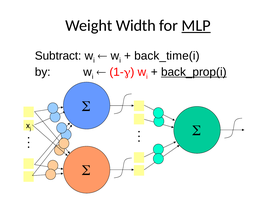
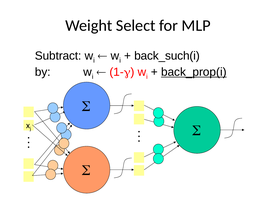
Width: Width -> Select
MLP underline: present -> none
back_time(i: back_time(i -> back_such(i
